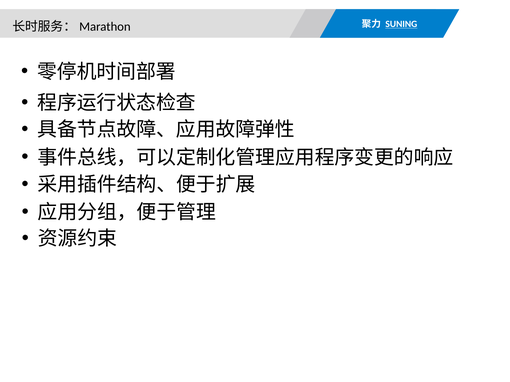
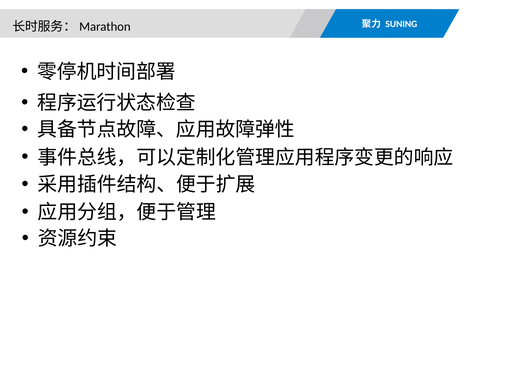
SUNING underline: present -> none
